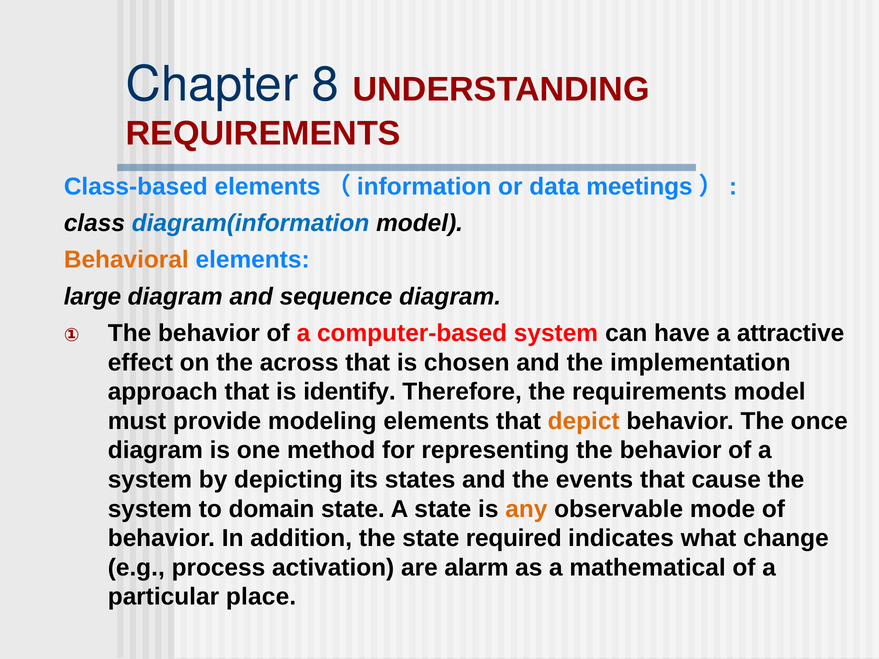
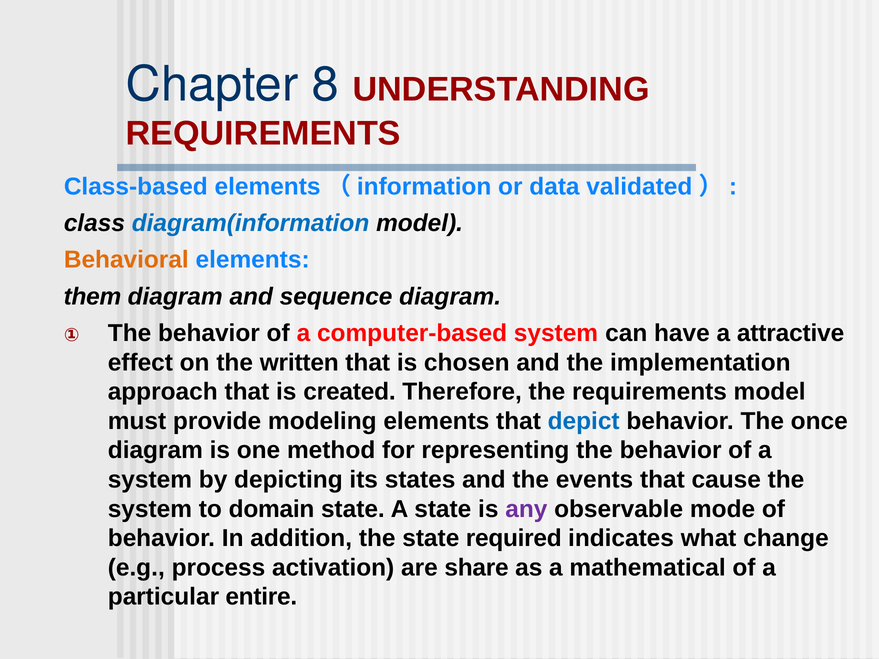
meetings: meetings -> validated
large: large -> them
across: across -> written
identify: identify -> created
depict colour: orange -> blue
any colour: orange -> purple
alarm: alarm -> share
place: place -> entire
